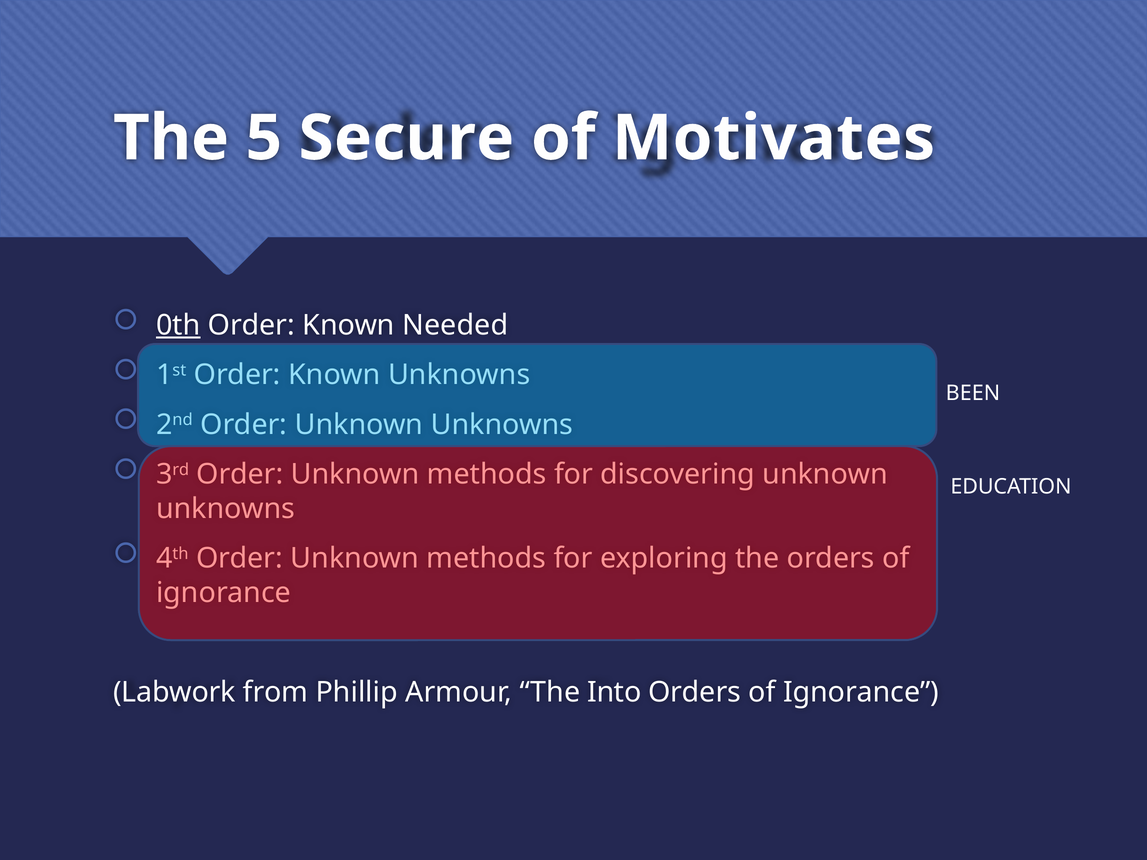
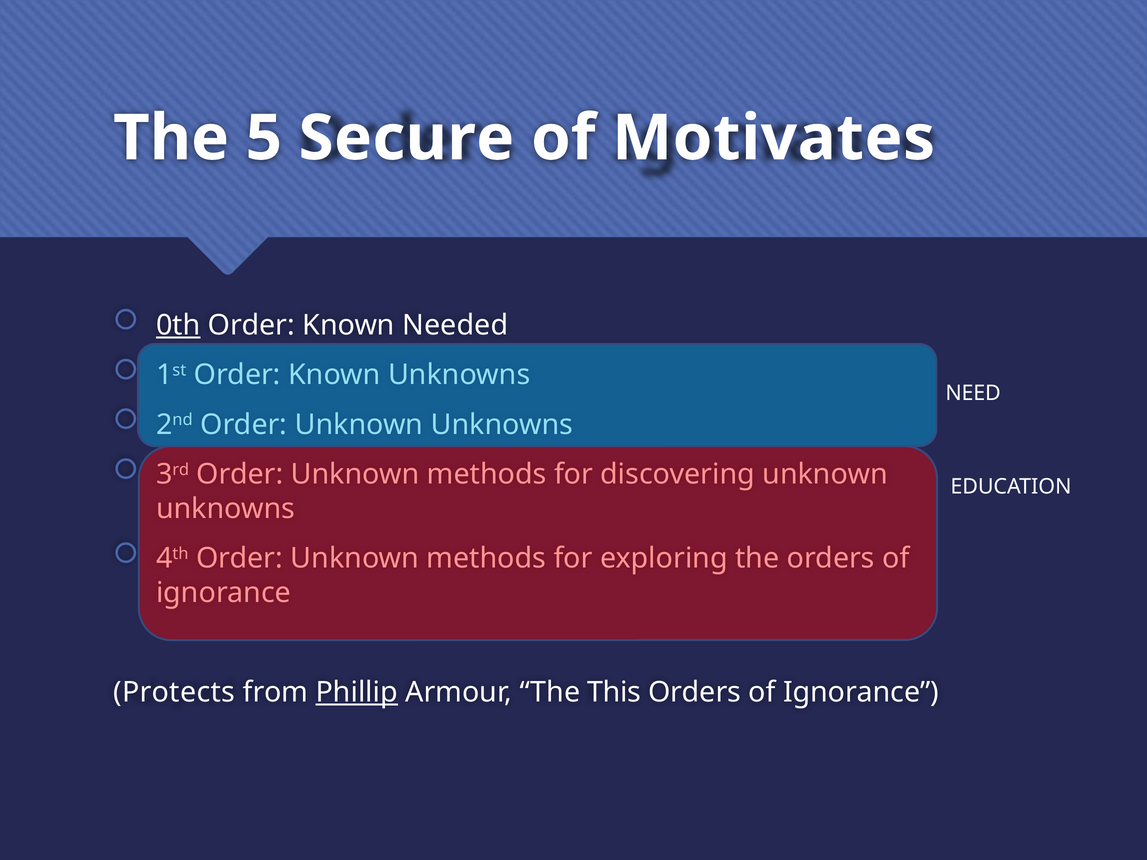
BEEN: BEEN -> NEED
Labwork: Labwork -> Protects
Phillip underline: none -> present
Into: Into -> This
